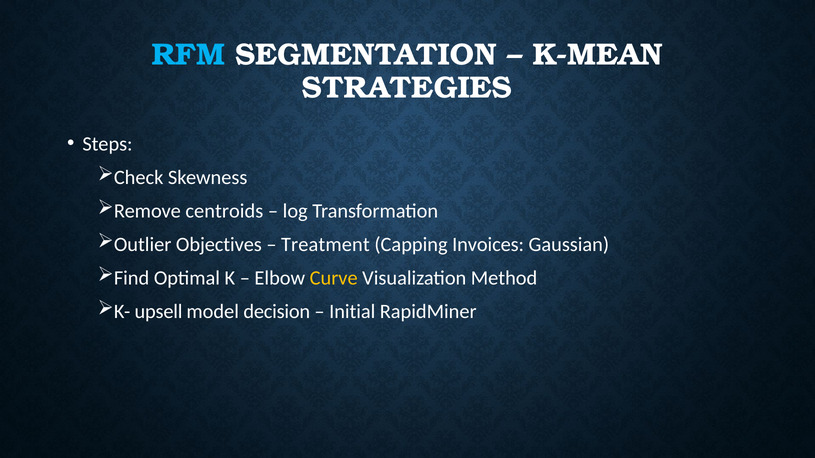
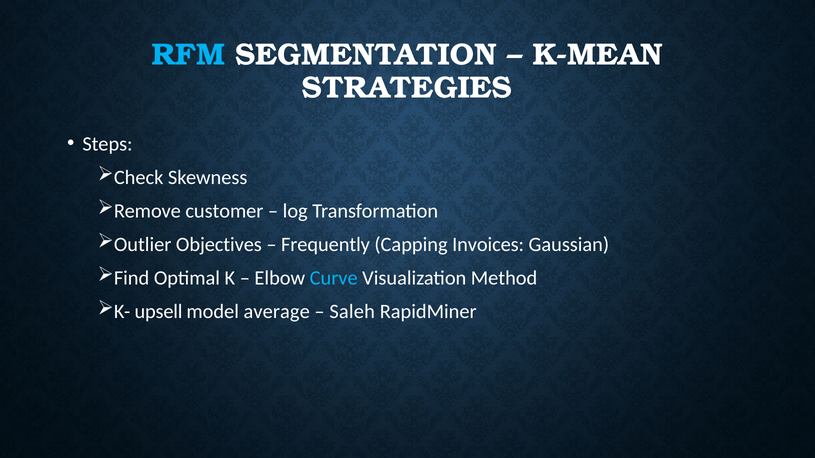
centroids: centroids -> customer
Treatment: Treatment -> Frequently
Curve colour: yellow -> light blue
decision: decision -> average
Initial: Initial -> Saleh
